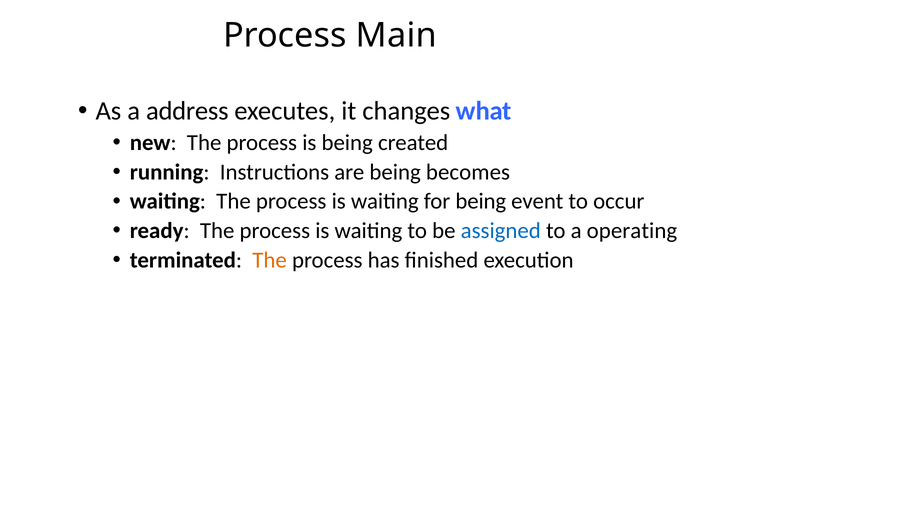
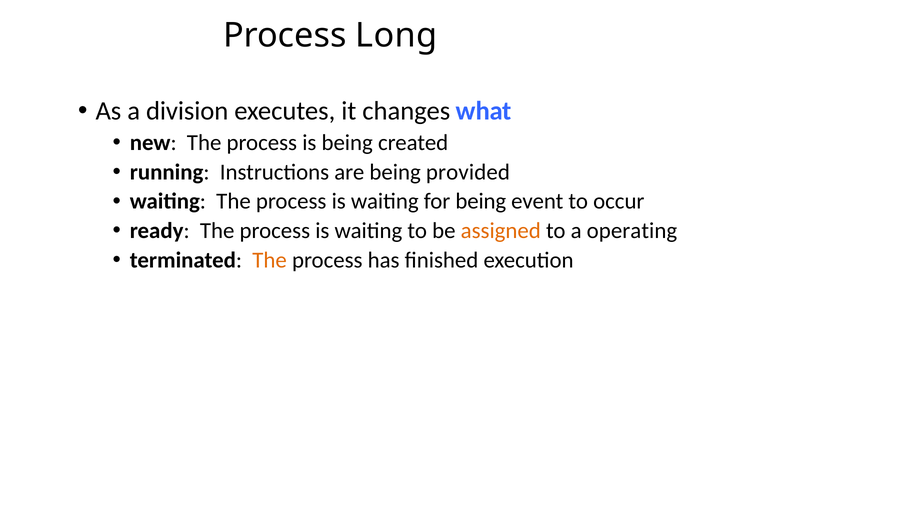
Main: Main -> Long
address: address -> division
becomes: becomes -> provided
assigned colour: blue -> orange
